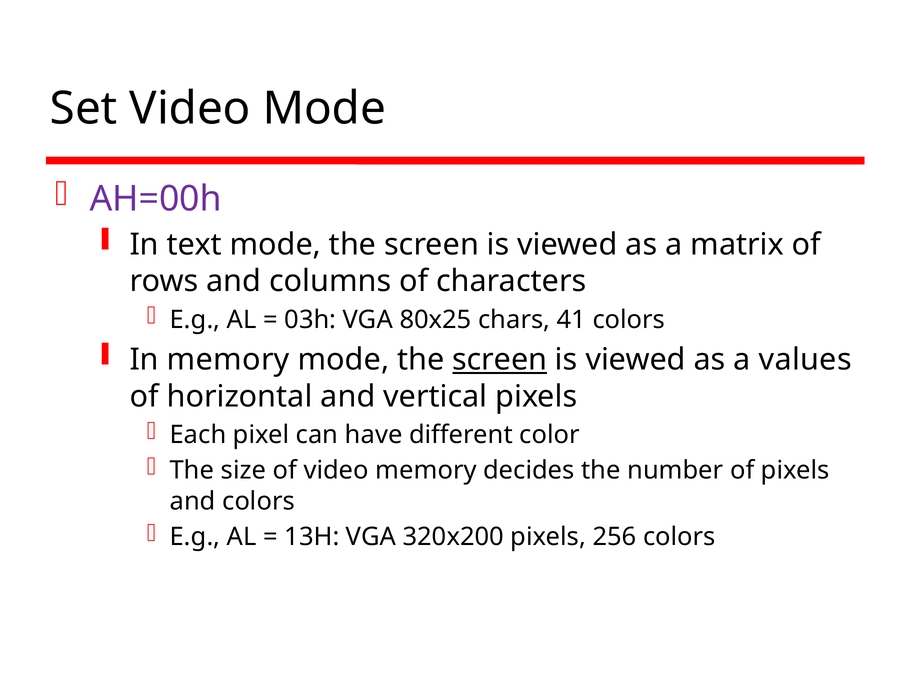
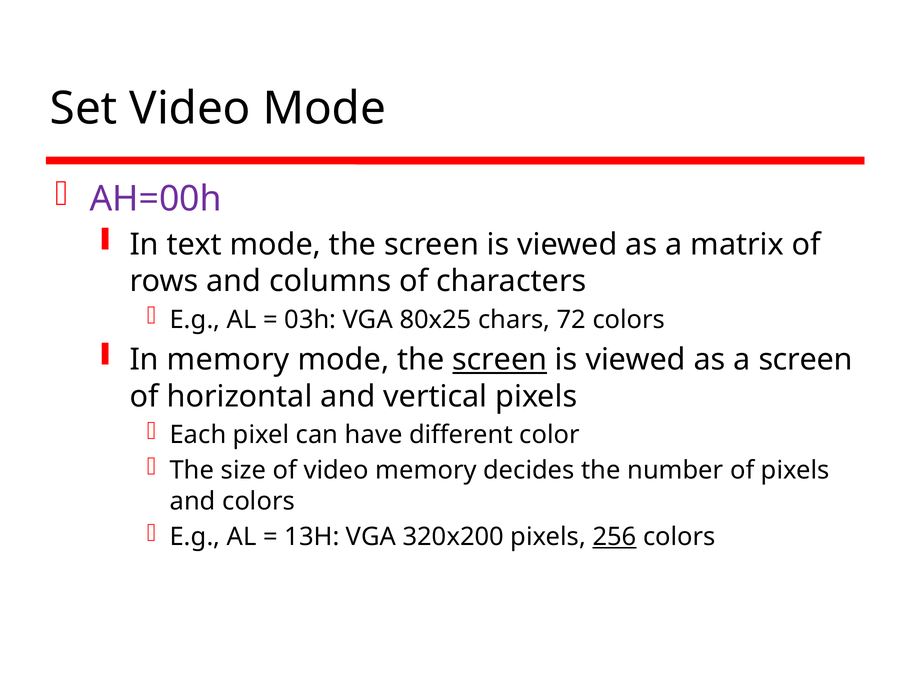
41: 41 -> 72
a values: values -> screen
256 underline: none -> present
